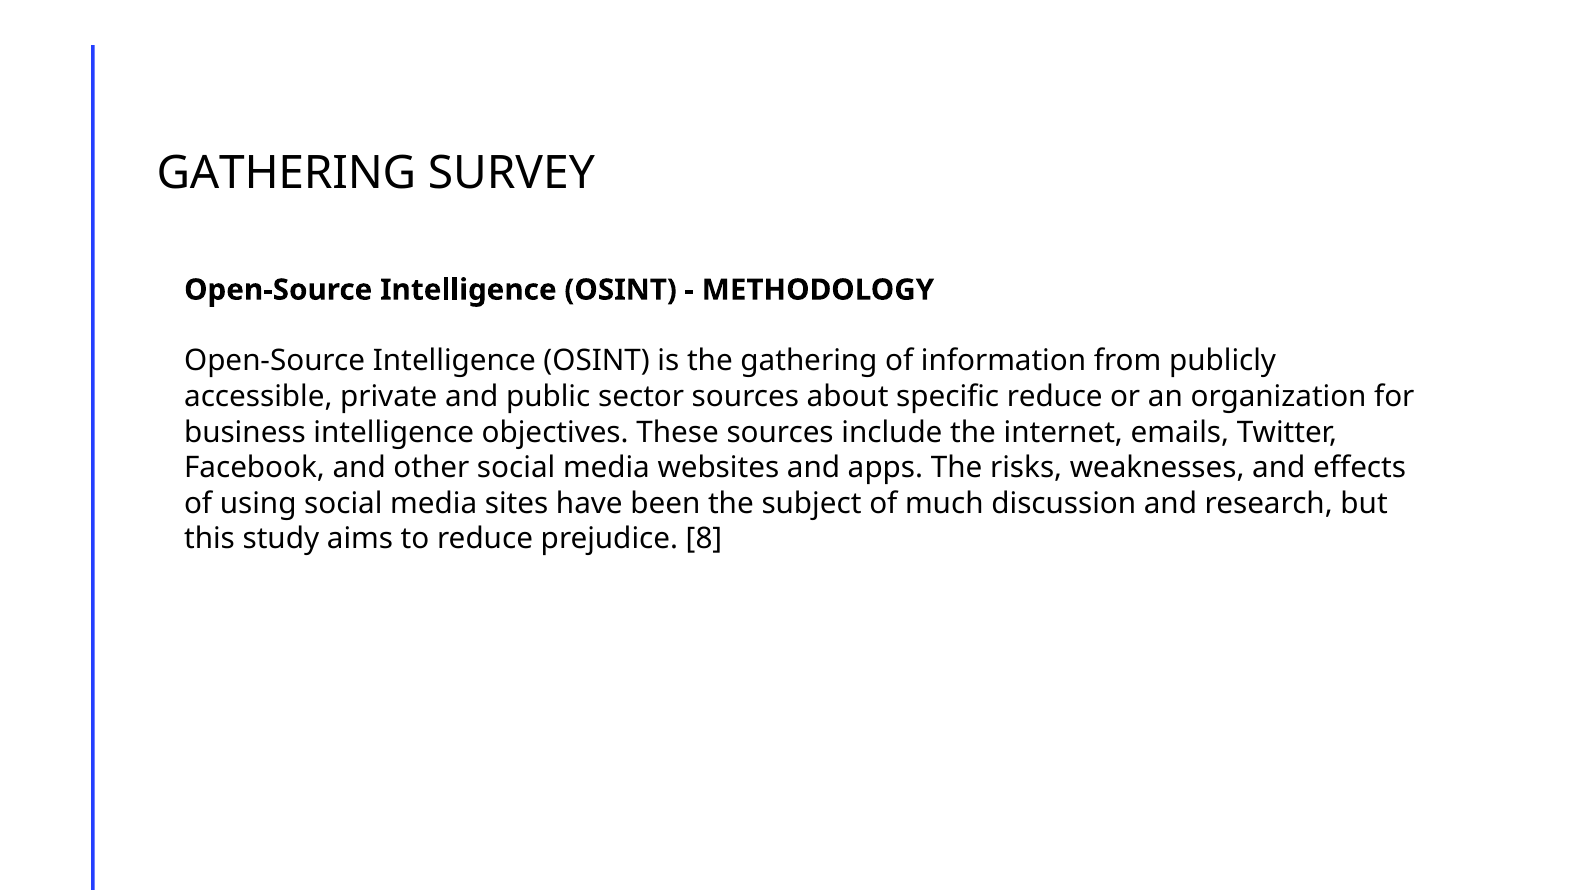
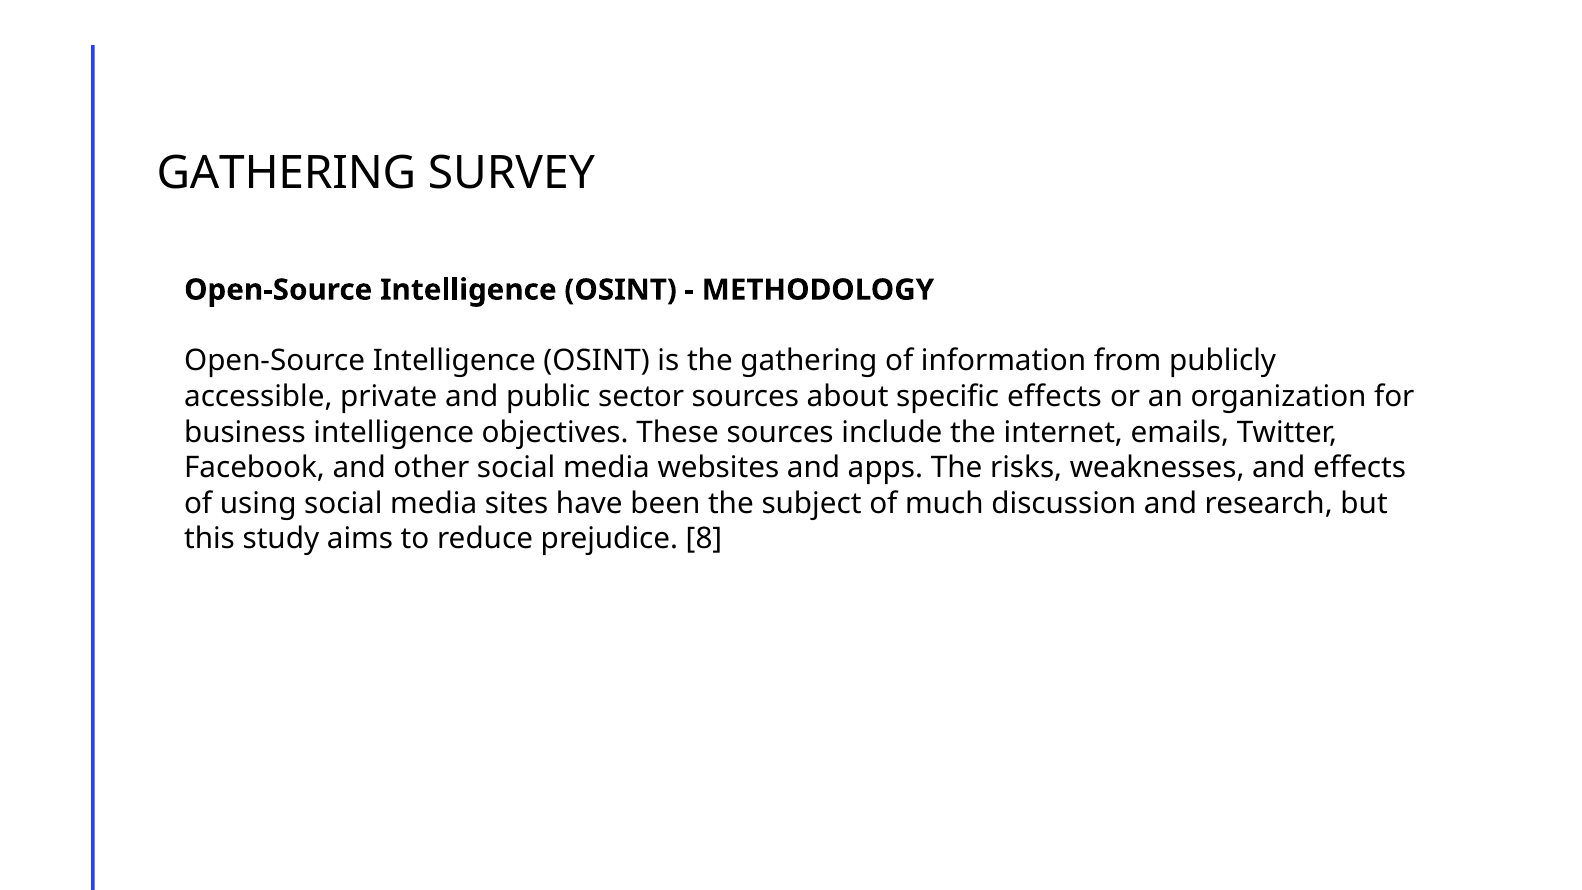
specific reduce: reduce -> effects
